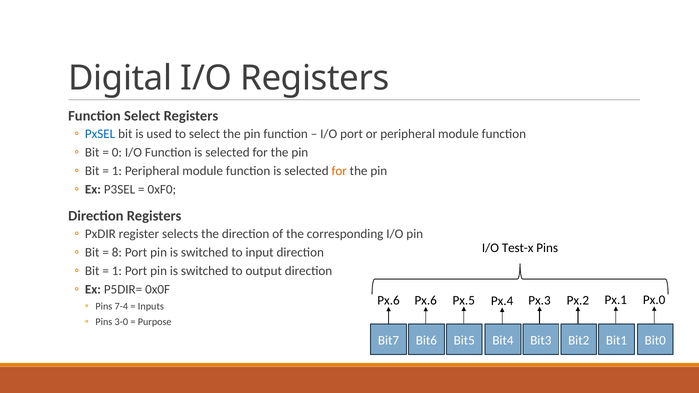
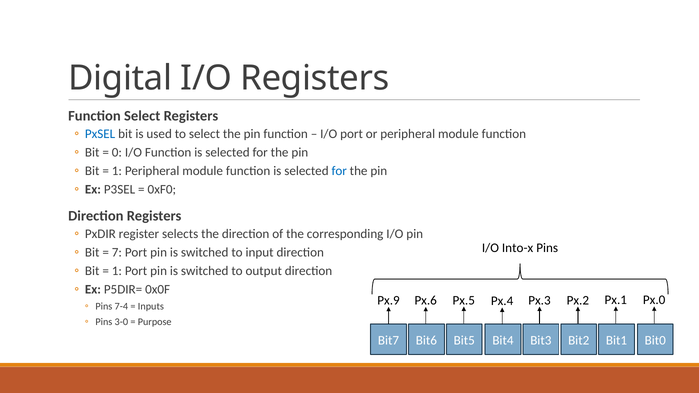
for at (339, 171) colour: orange -> blue
Test-x: Test-x -> Into-x
8: 8 -> 7
Px.6 at (389, 301): Px.6 -> Px.9
